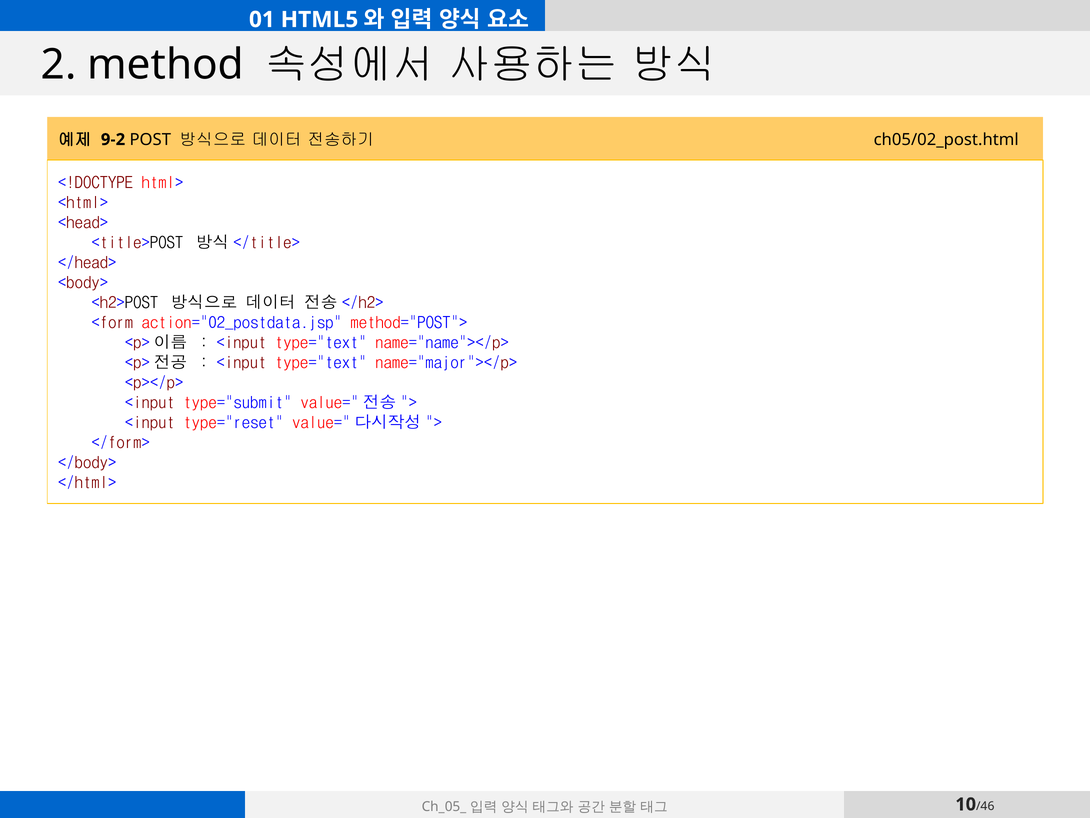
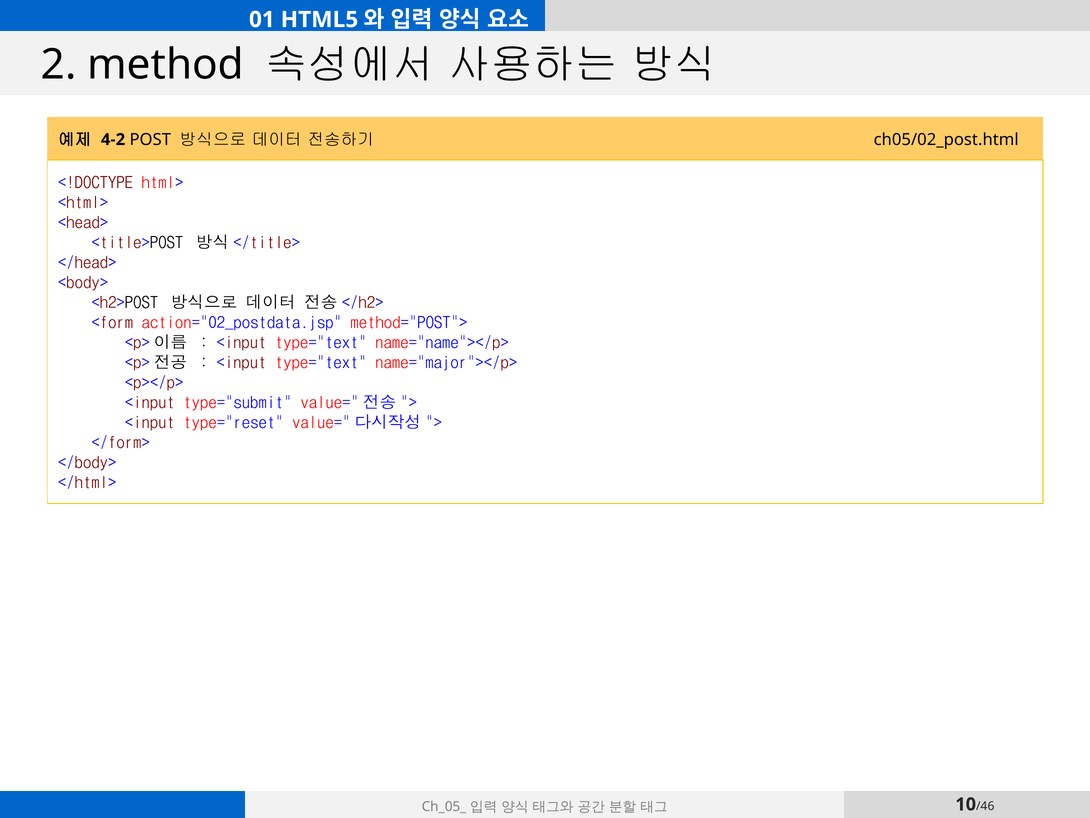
9-2: 9-2 -> 4-2
